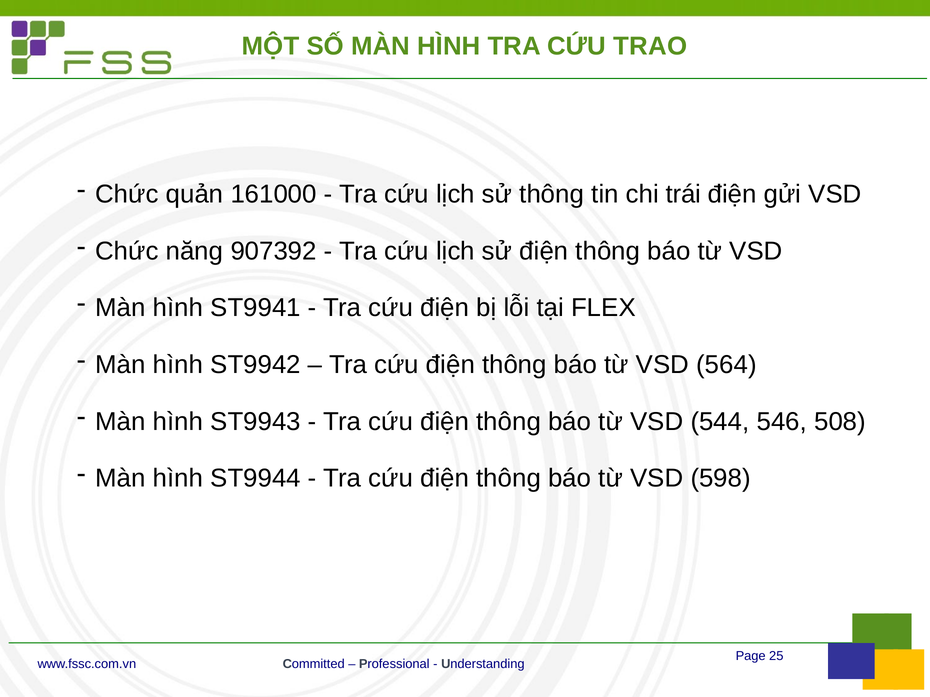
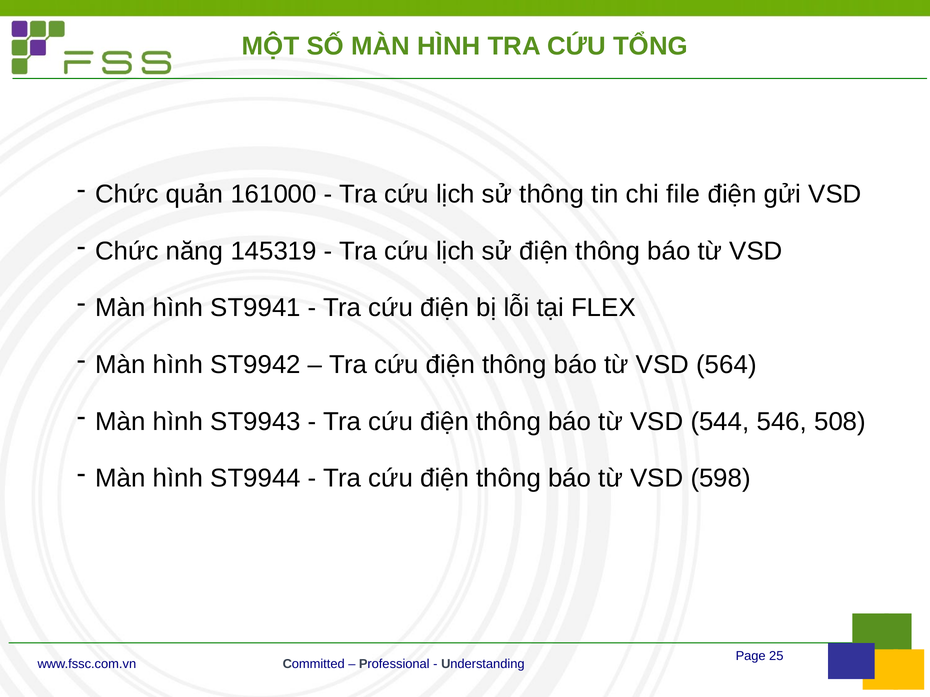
TRAO: TRAO -> TỔNG
trái: trái -> file
907392: 907392 -> 145319
